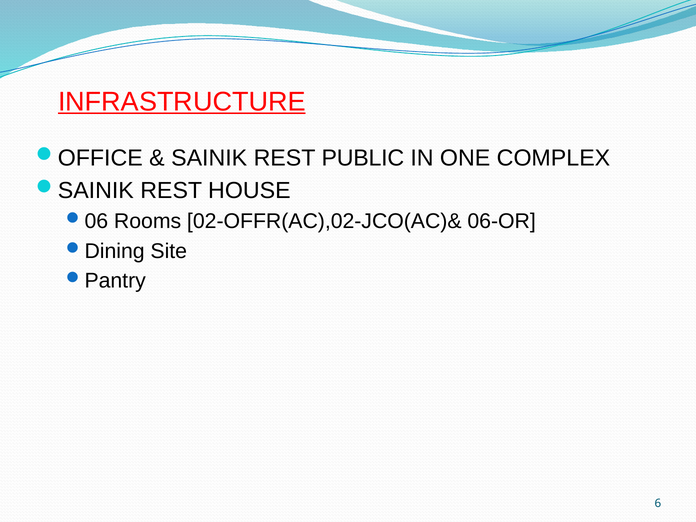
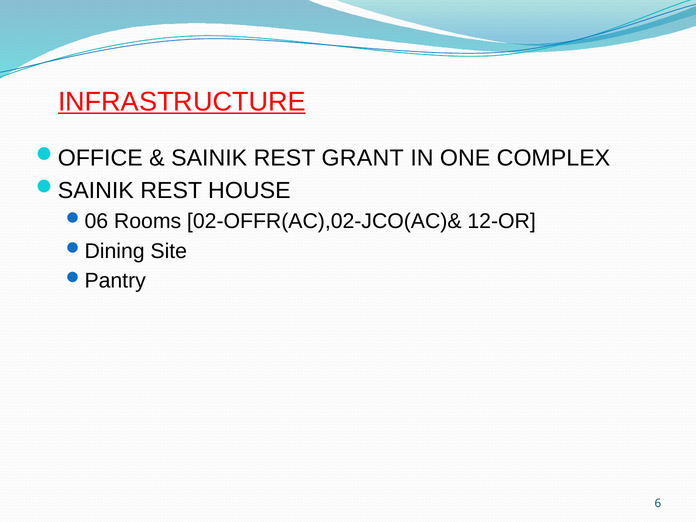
PUBLIC: PUBLIC -> GRANT
06-OR: 06-OR -> 12-OR
